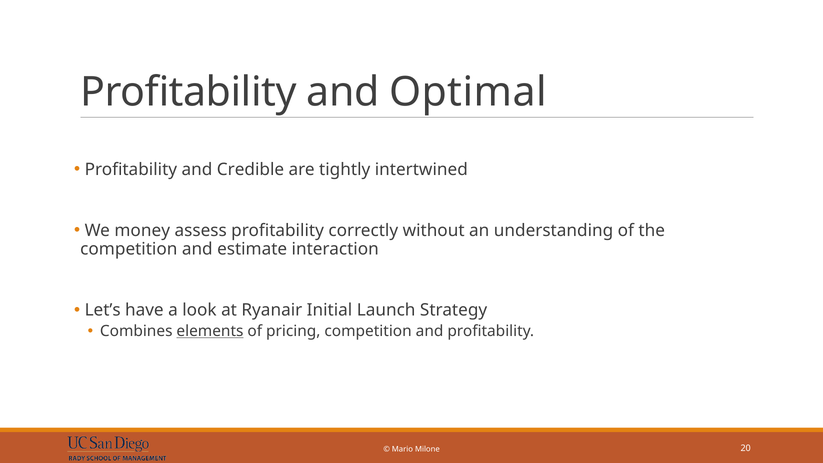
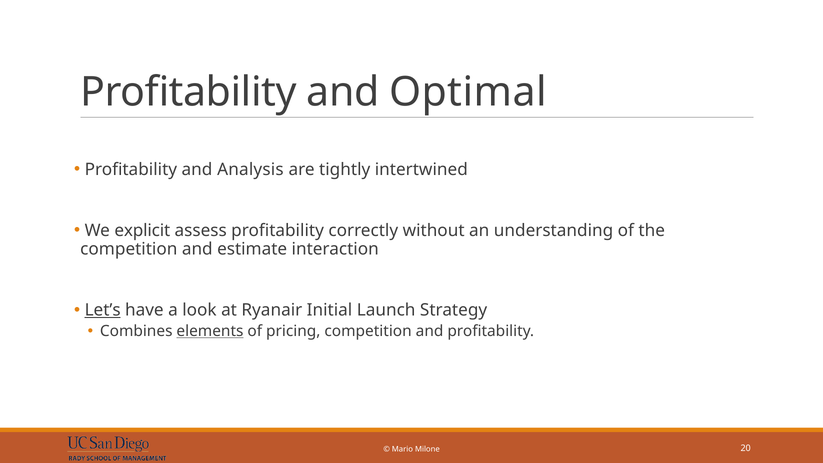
Credible: Credible -> Analysis
money: money -> explicit
Let’s underline: none -> present
